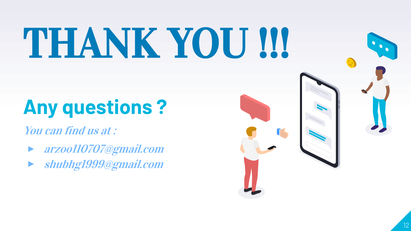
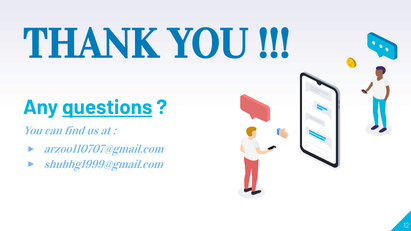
questions underline: none -> present
